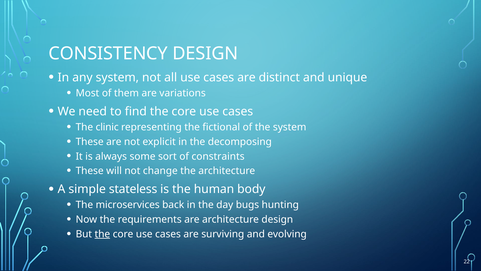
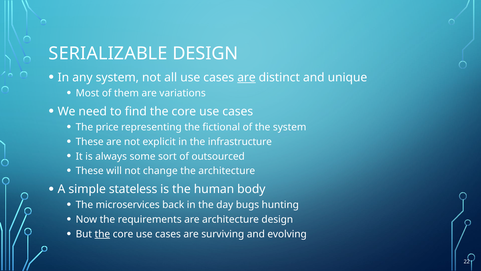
CONSISTENCY: CONSISTENCY -> SERIALIZABLE
are at (246, 77) underline: none -> present
clinic: clinic -> price
decomposing: decomposing -> infrastructure
constraints: constraints -> outsourced
